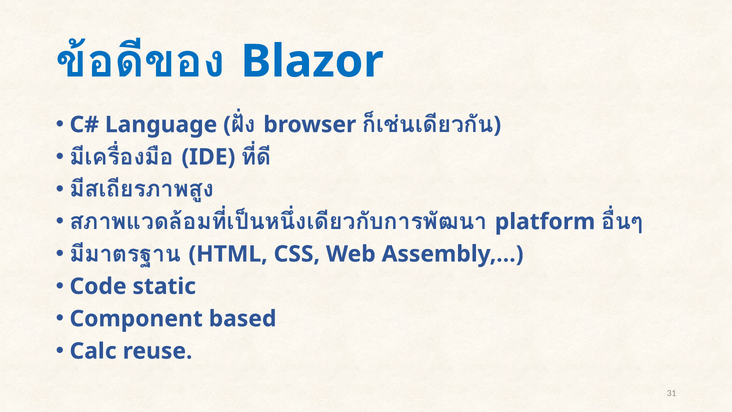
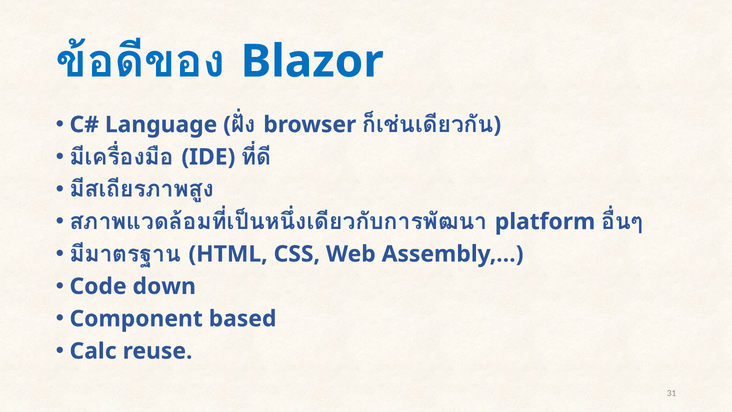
static: static -> down
